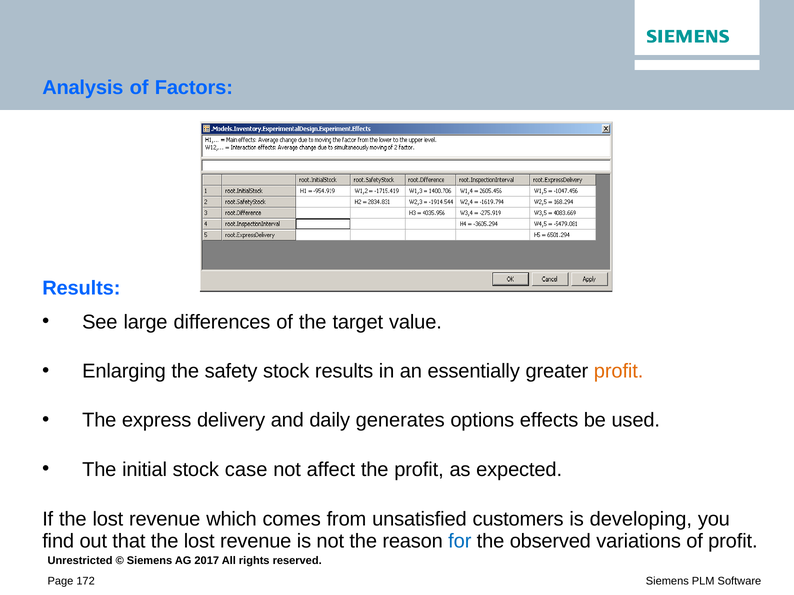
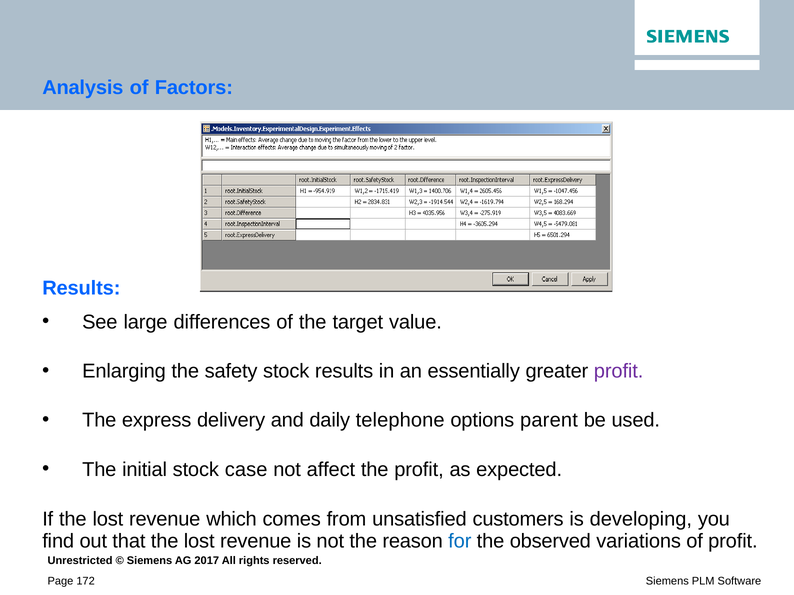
profit at (619, 371) colour: orange -> purple
generates: generates -> telephone
effects: effects -> parent
